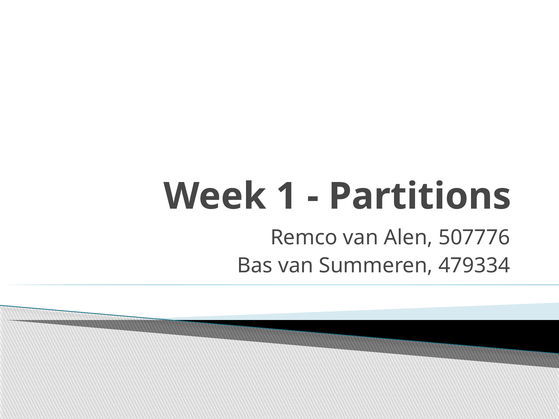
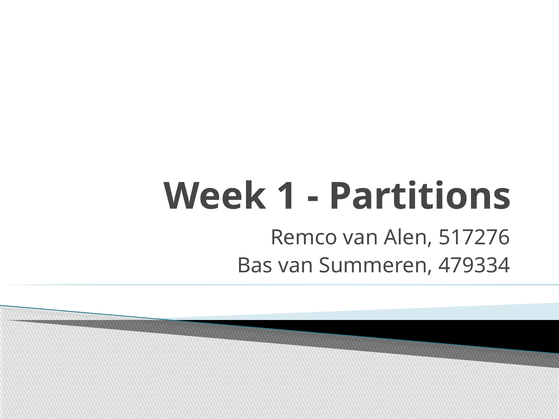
507776: 507776 -> 517276
